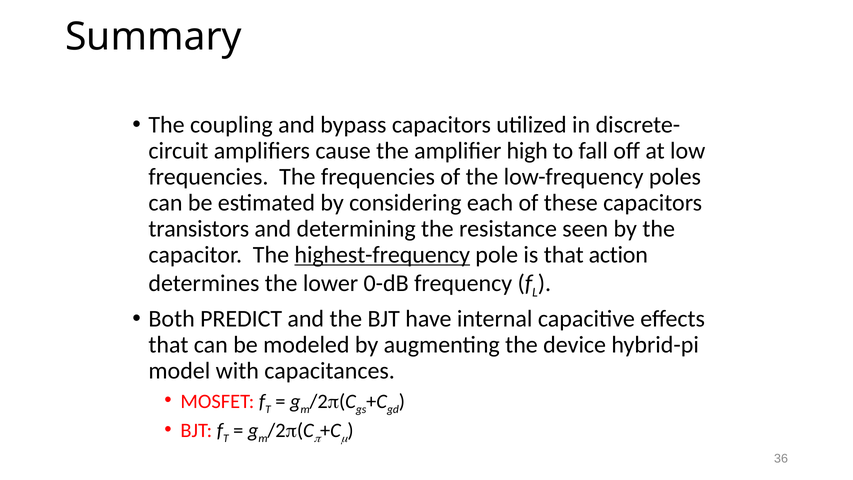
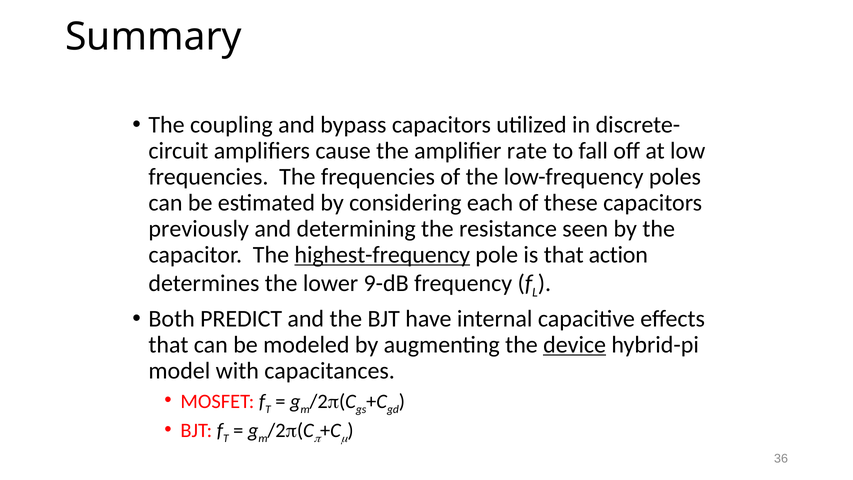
high: high -> rate
transistors: transistors -> previously
0-dB: 0-dB -> 9-dB
device underline: none -> present
